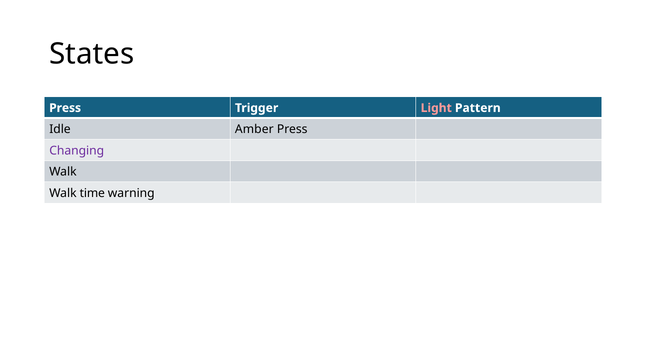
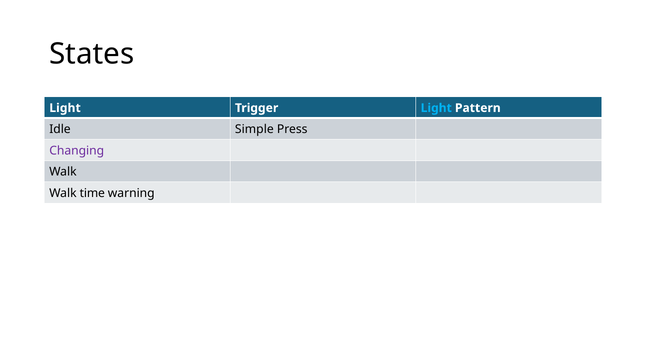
Press at (65, 108): Press -> Light
Light at (436, 108) colour: pink -> light blue
Amber: Amber -> Simple
